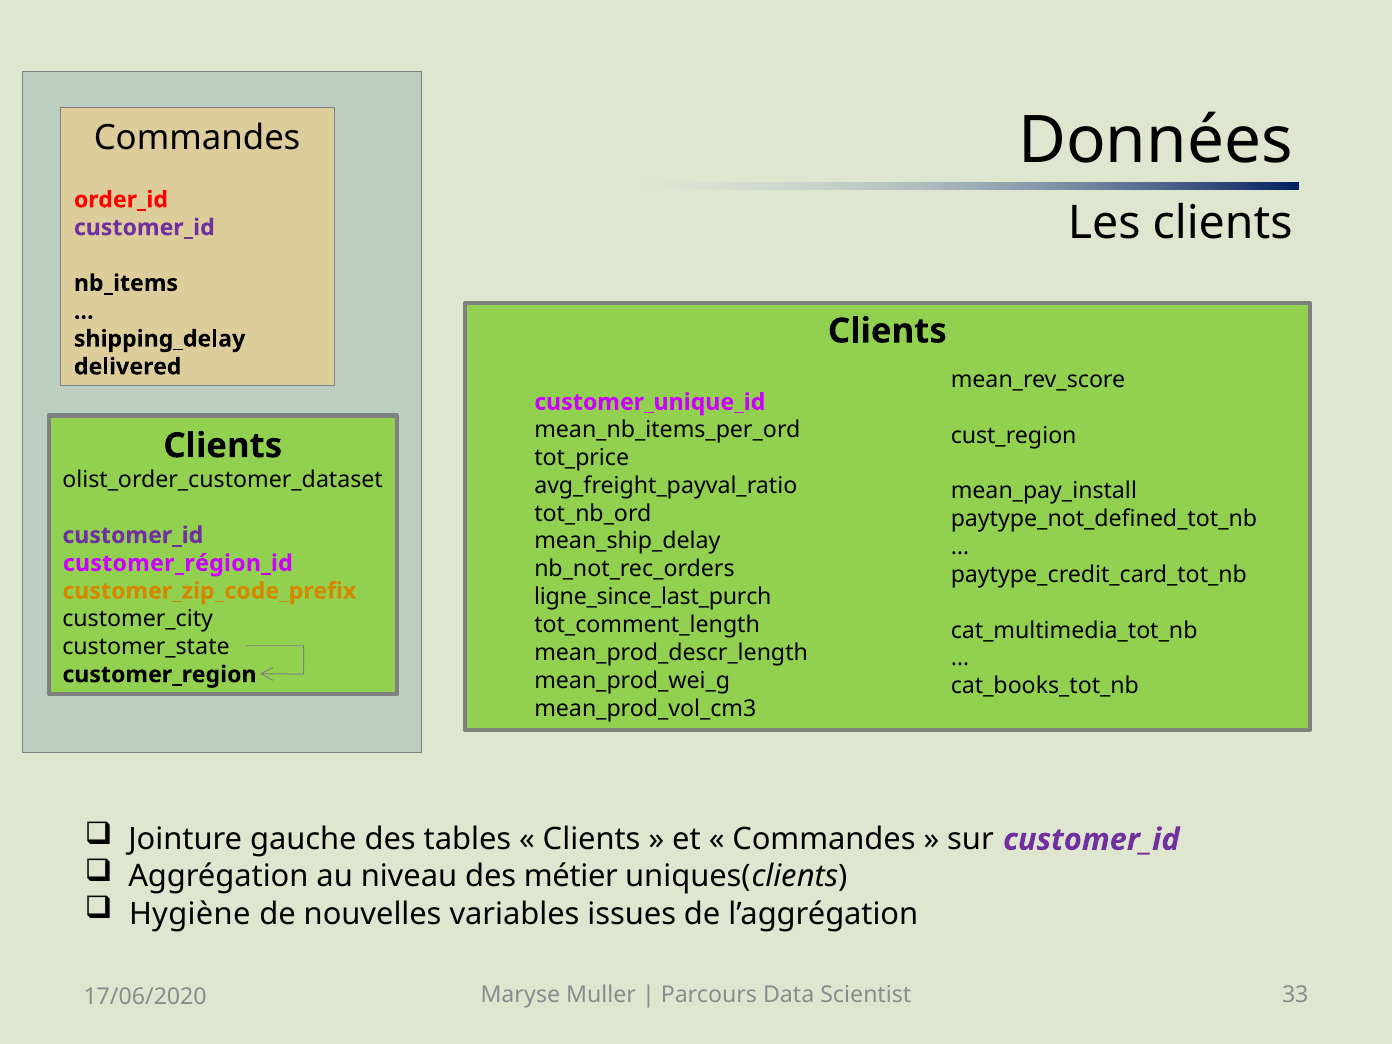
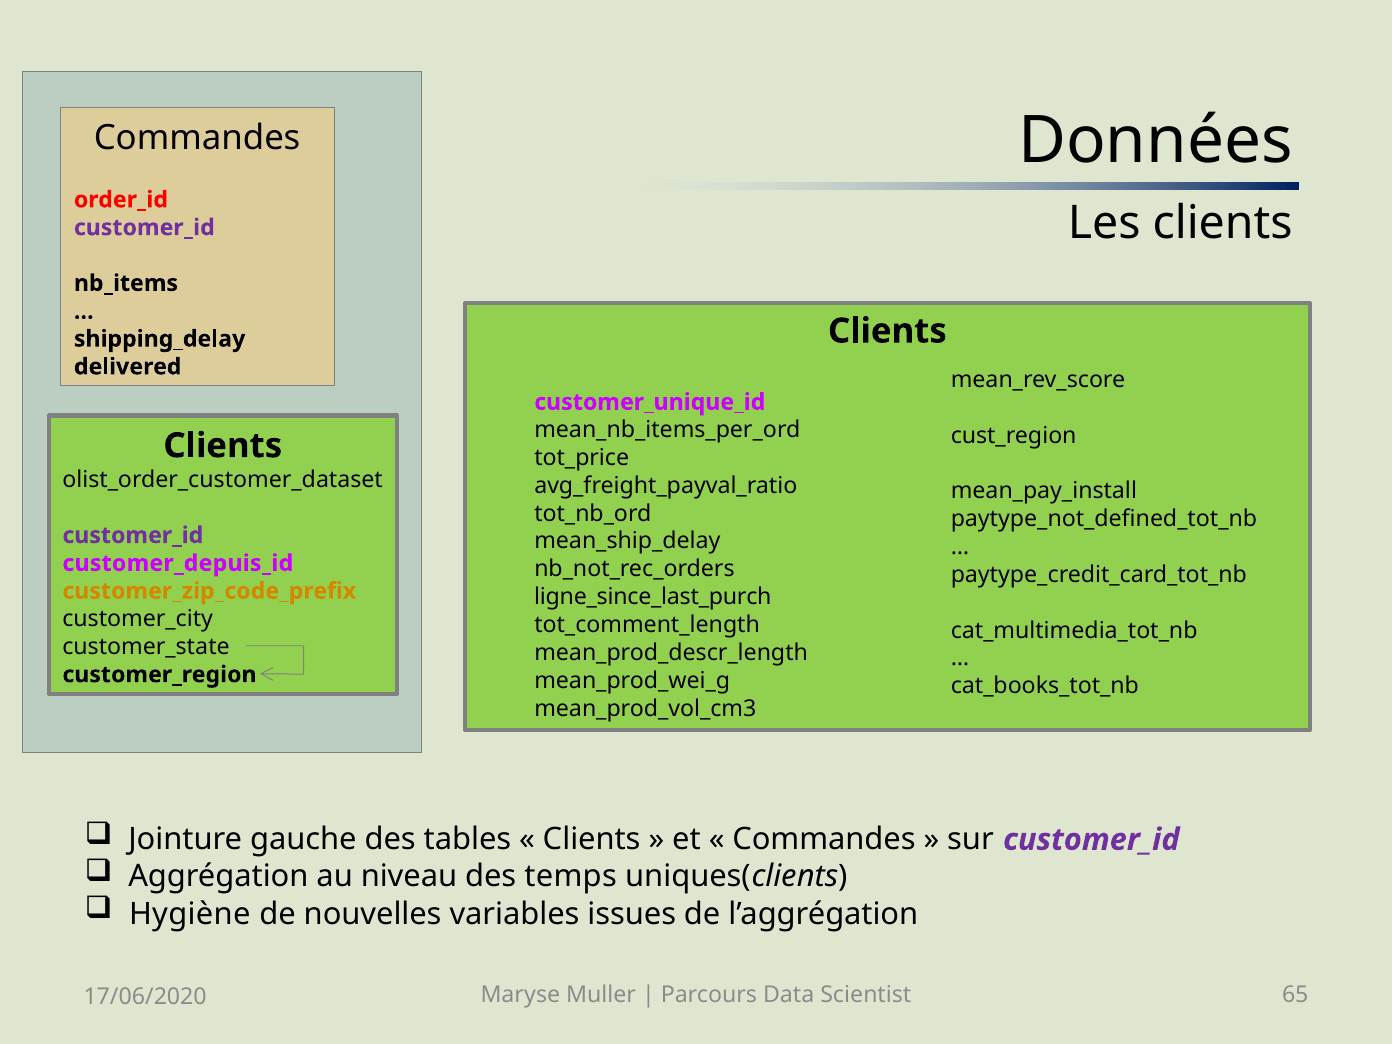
customer_région_id: customer_région_id -> customer_depuis_id
métier: métier -> temps
33: 33 -> 65
